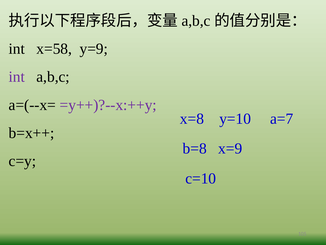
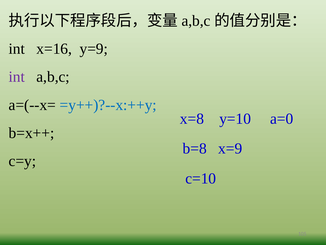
x=58: x=58 -> x=16
=y++)?--x:++y colour: purple -> blue
a=7: a=7 -> a=0
